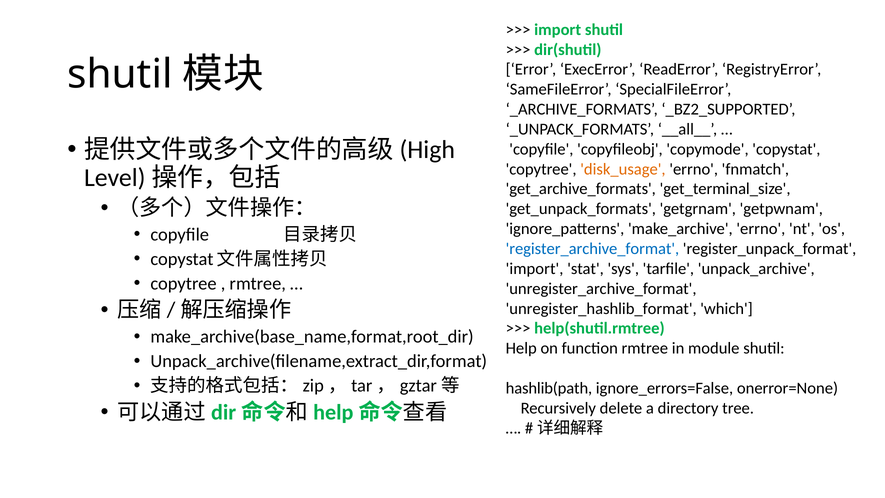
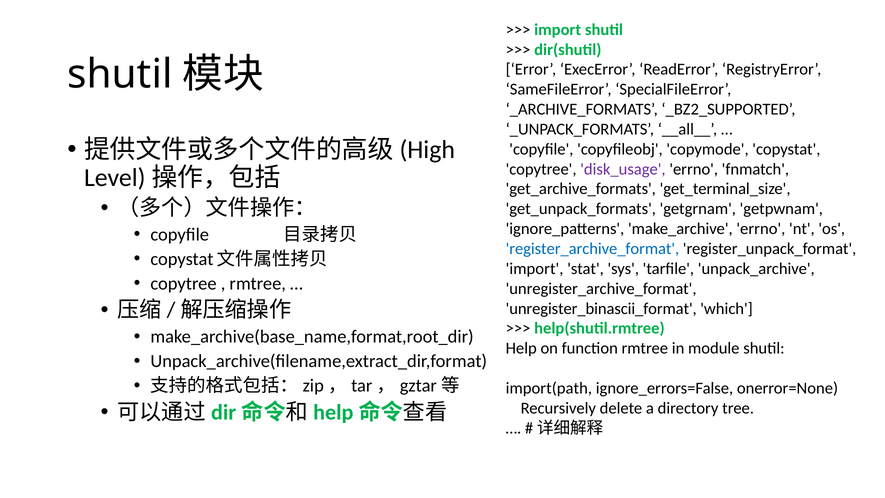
disk_usage colour: orange -> purple
unregister_hashlib_format: unregister_hashlib_format -> unregister_binascii_format
hashlib(path: hashlib(path -> import(path
